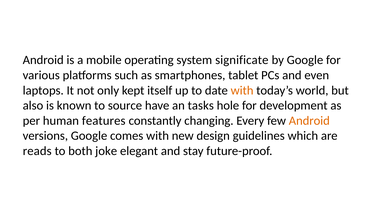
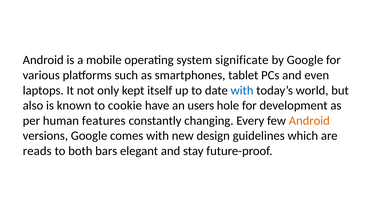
with at (242, 90) colour: orange -> blue
source: source -> cookie
tasks: tasks -> users
joke: joke -> bars
